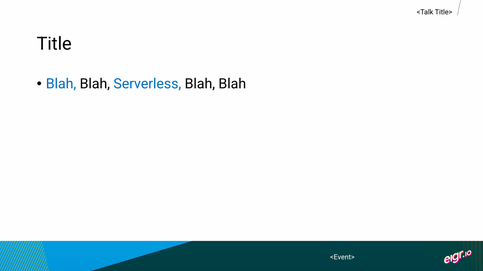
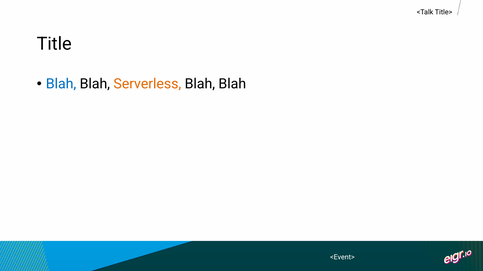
Serverless colour: blue -> orange
